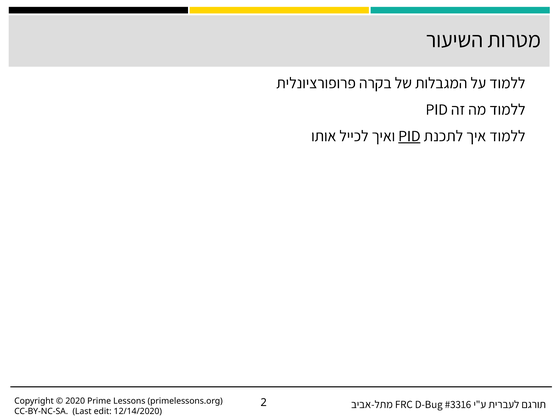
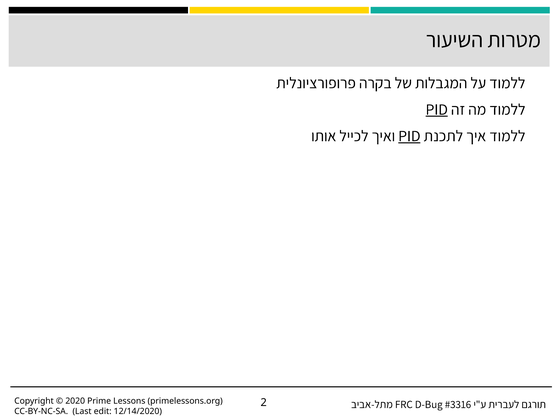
PID at (437, 110) underline: none -> present
